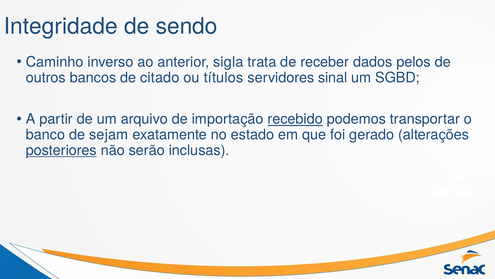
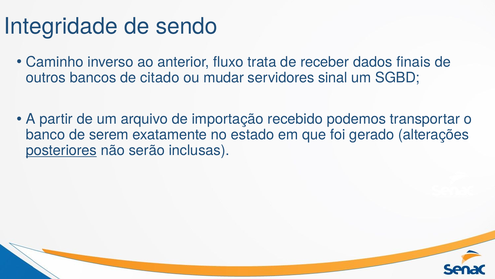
sigla: sigla -> fluxo
pelos: pelos -> finais
títulos: títulos -> mudar
recebido underline: present -> none
sejam: sejam -> serem
